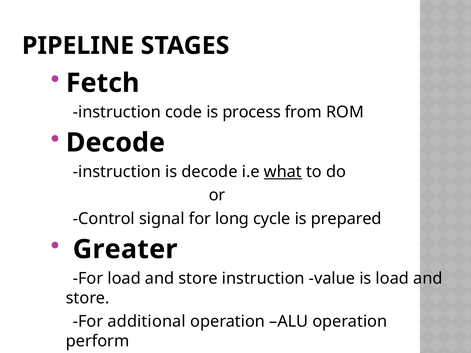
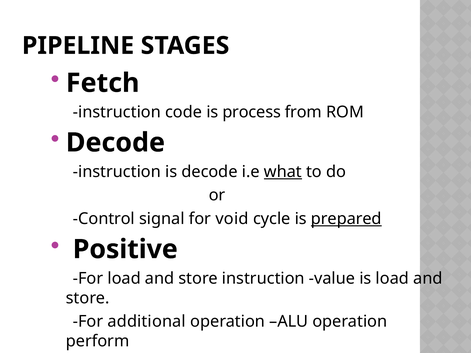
long: long -> void
prepared underline: none -> present
Greater: Greater -> Positive
